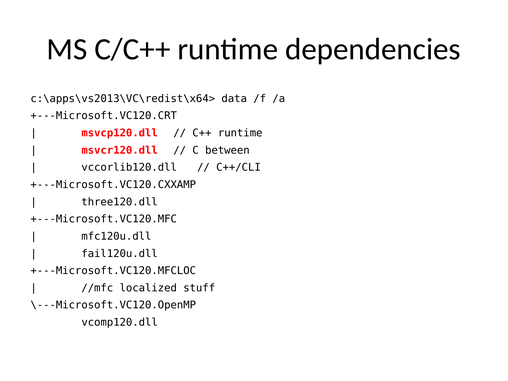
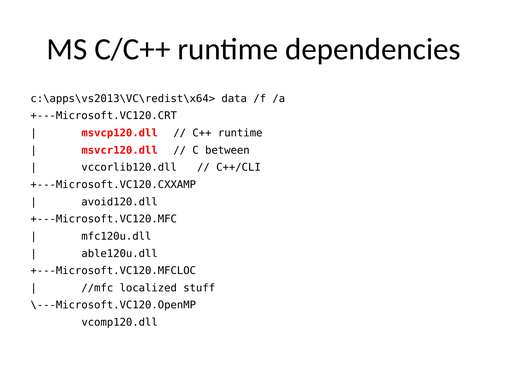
three120.dll: three120.dll -> avoid120.dll
fail120u.dll: fail120u.dll -> able120u.dll
